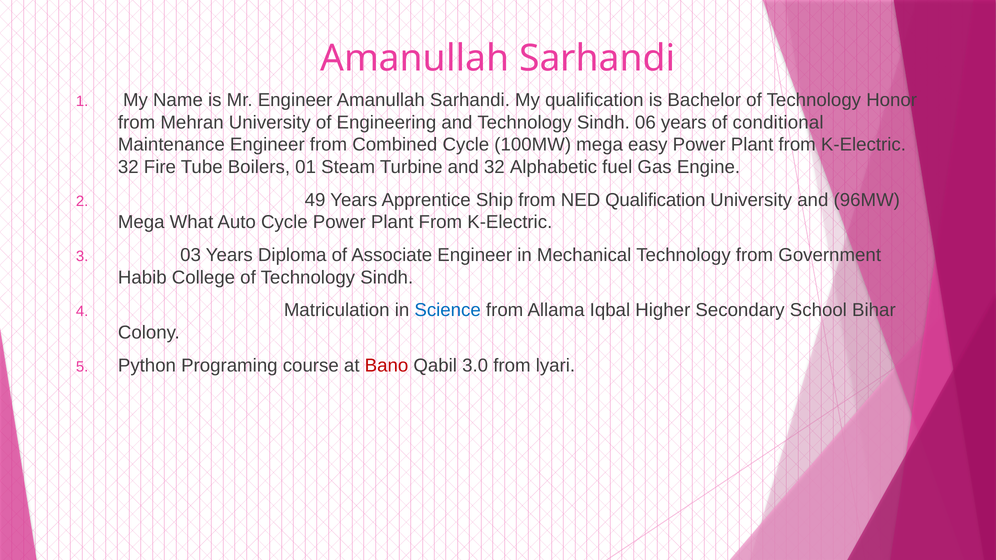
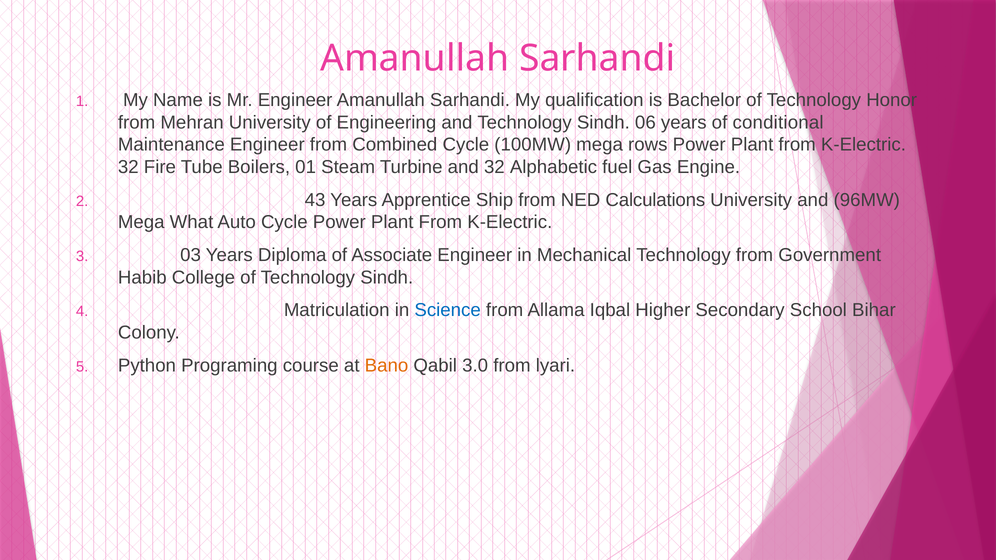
easy: easy -> rows
49: 49 -> 43
NED Qualification: Qualification -> Calculations
Bano colour: red -> orange
